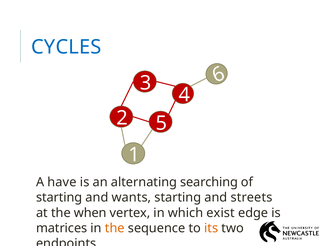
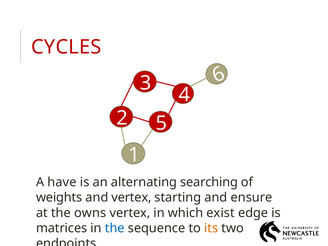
CYCLES colour: blue -> red
starting at (59, 198): starting -> weights
and wants: wants -> vertex
streets: streets -> ensure
when: when -> owns
the at (115, 228) colour: orange -> blue
